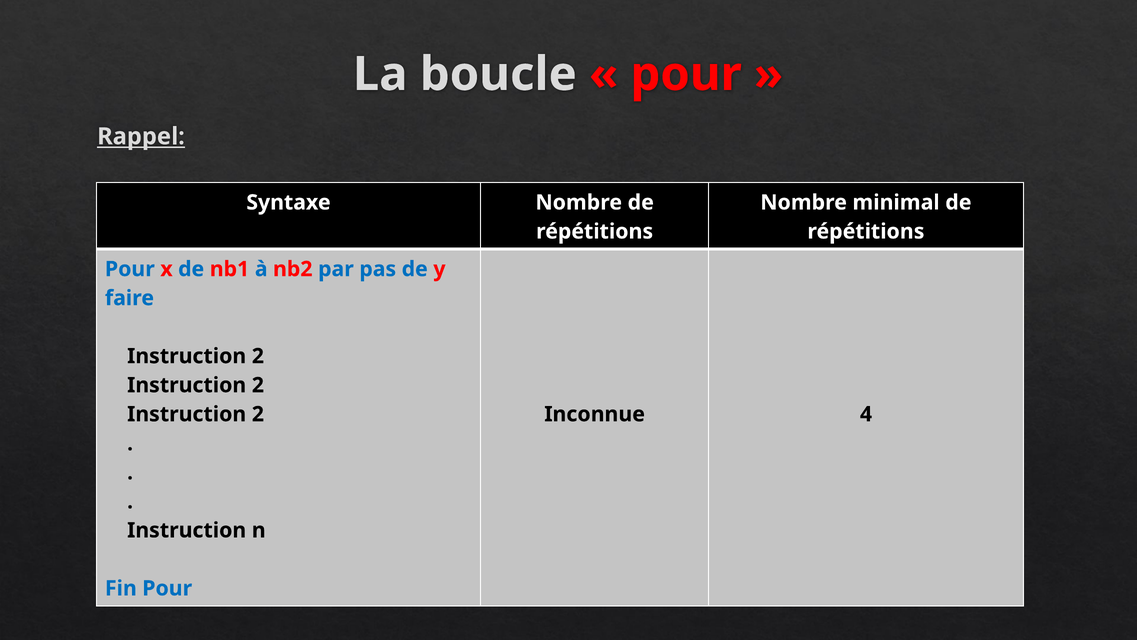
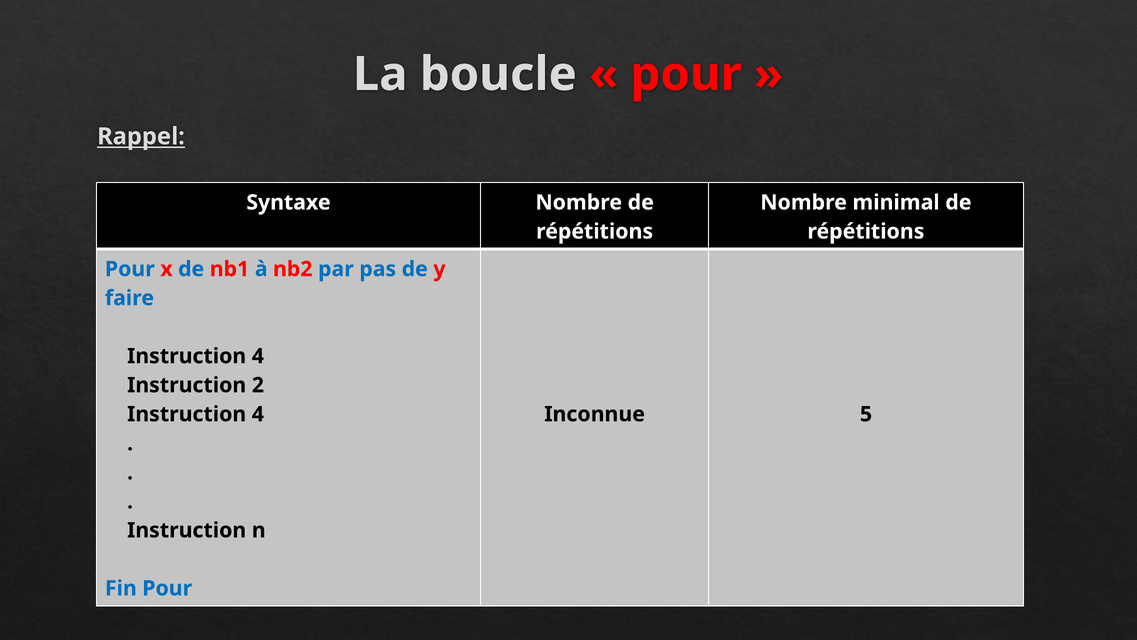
2 at (258, 356): 2 -> 4
2 at (258, 414): 2 -> 4
4: 4 -> 5
